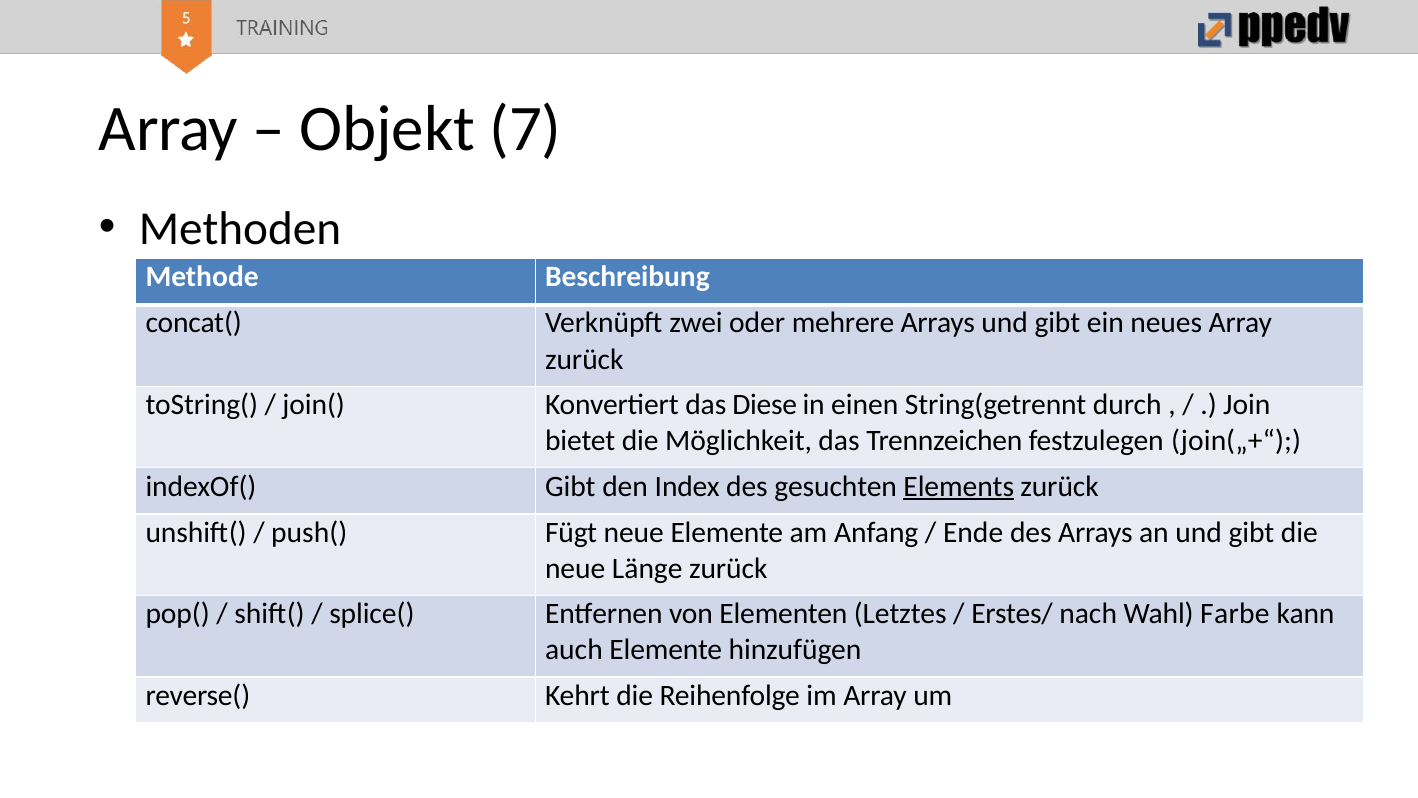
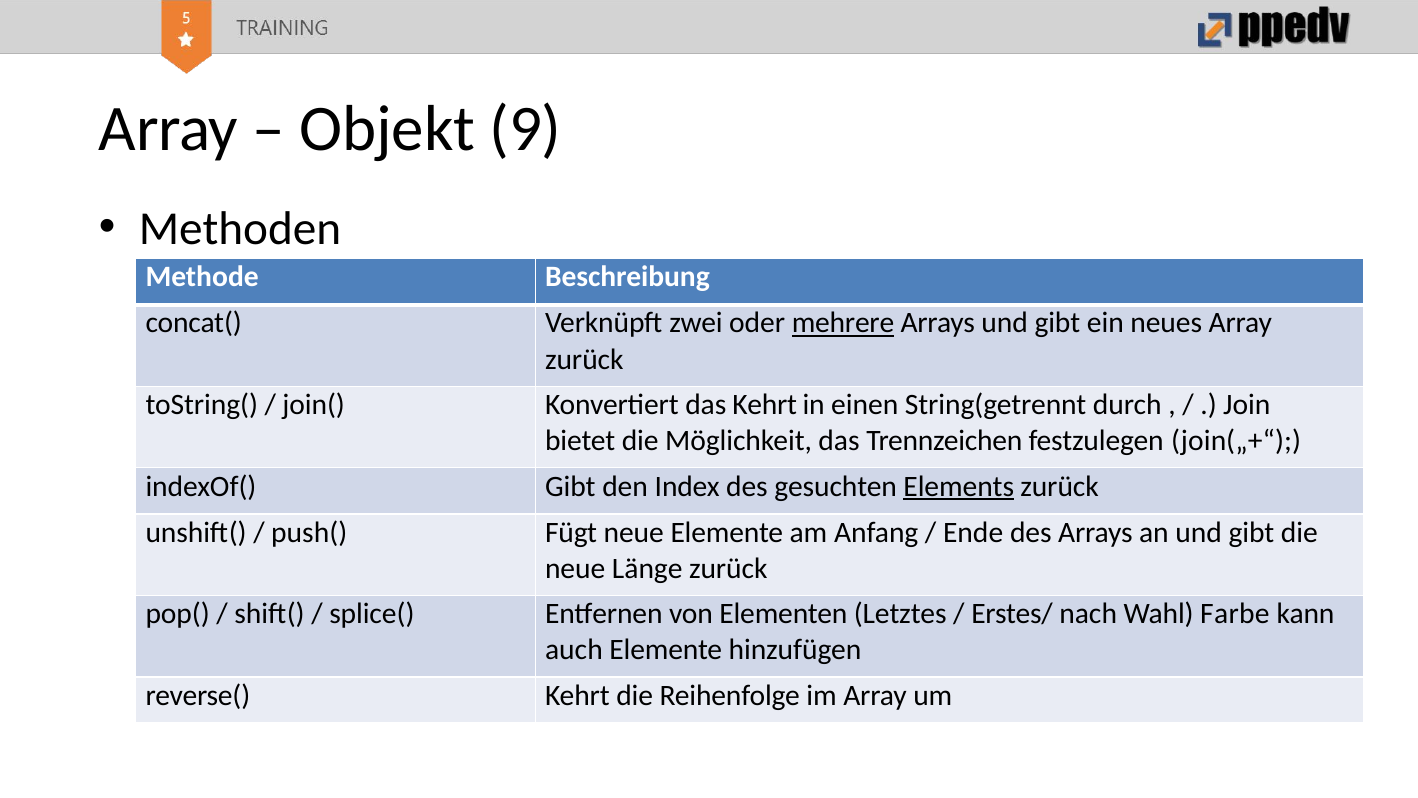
7: 7 -> 9
mehrere underline: none -> present
das Diese: Diese -> Kehrt
